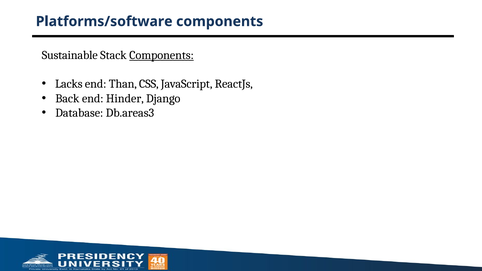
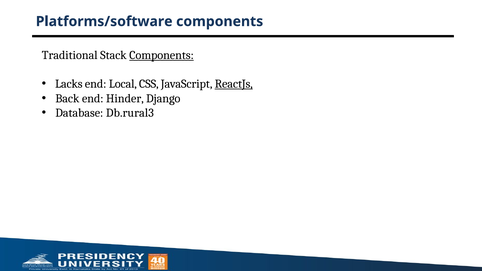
Sustainable: Sustainable -> Traditional
Than: Than -> Local
ReactJs underline: none -> present
Db.areas3: Db.areas3 -> Db.rural3
